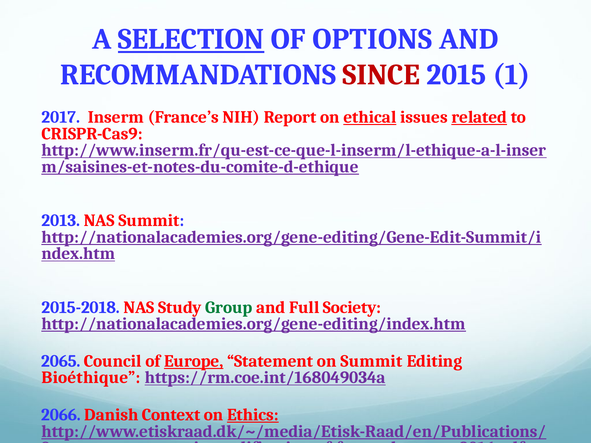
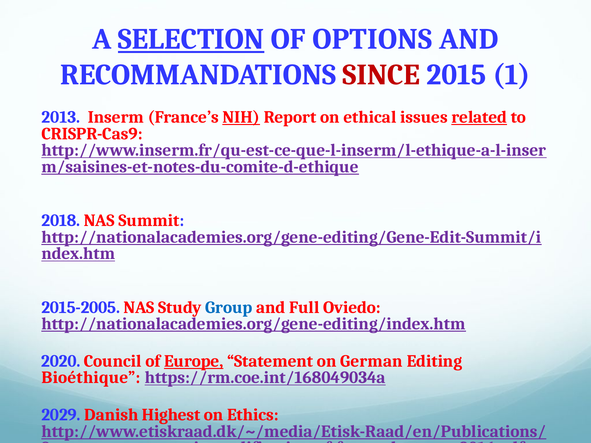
2017: 2017 -> 2013
NIH underline: none -> present
ethical underline: present -> none
2013: 2013 -> 2018
2015-2018: 2015-2018 -> 2015-2005
Group colour: green -> blue
Society: Society -> Oviedo
2065: 2065 -> 2020
on Summit: Summit -> German
2066: 2066 -> 2029
Context: Context -> Highest
Ethics underline: present -> none
